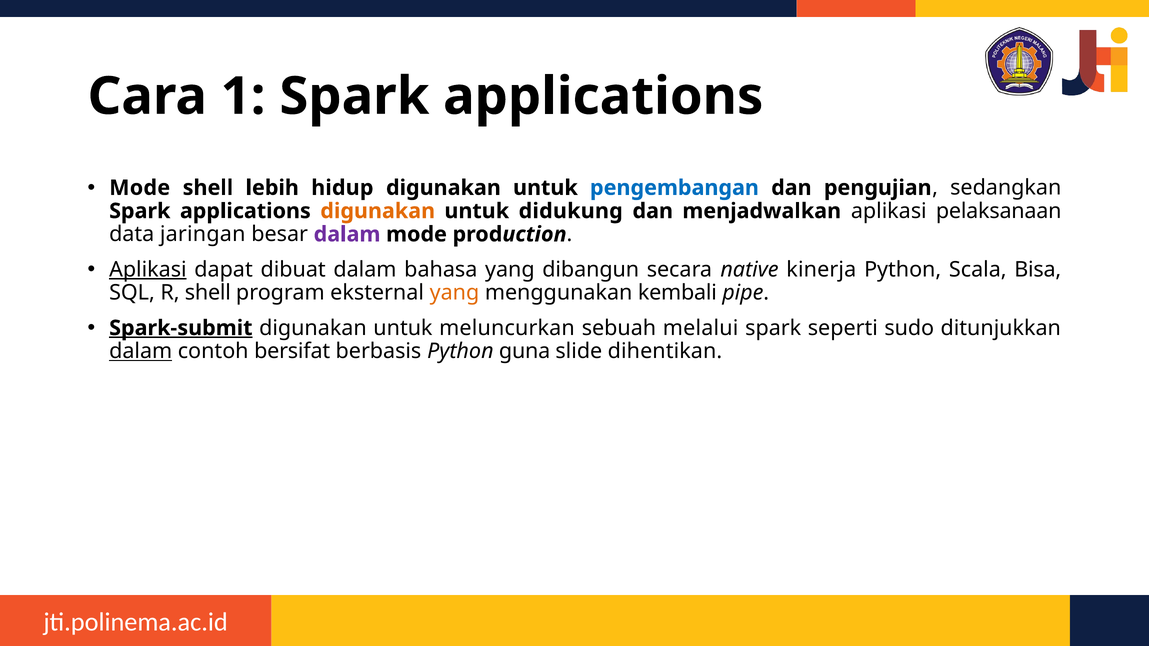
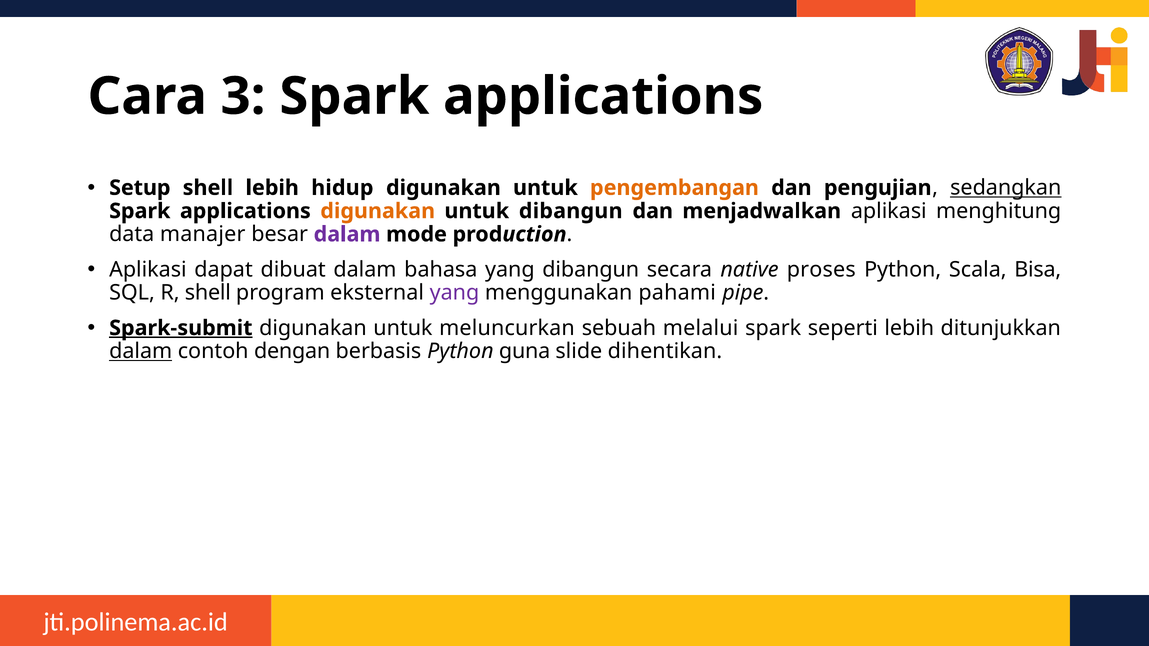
1: 1 -> 3
Mode at (140, 188): Mode -> Setup
pengembangan colour: blue -> orange
sedangkan underline: none -> present
untuk didukung: didukung -> dibangun
pelaksanaan: pelaksanaan -> menghitung
jaringan: jaringan -> manajer
Aplikasi at (148, 270) underline: present -> none
kinerja: kinerja -> proses
yang at (455, 293) colour: orange -> purple
kembali: kembali -> pahami
seperti sudo: sudo -> lebih
bersifat: bersifat -> dengan
